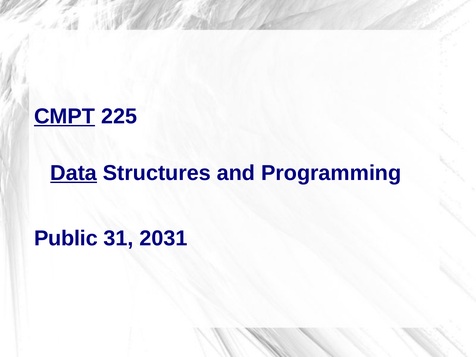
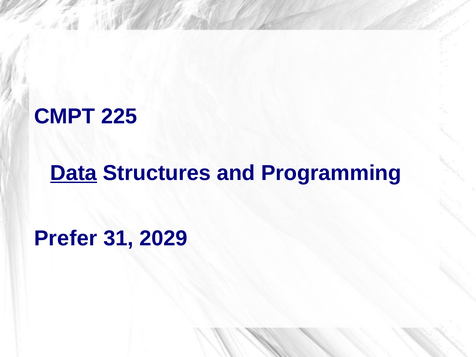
CMPT underline: present -> none
Public: Public -> Prefer
2031: 2031 -> 2029
